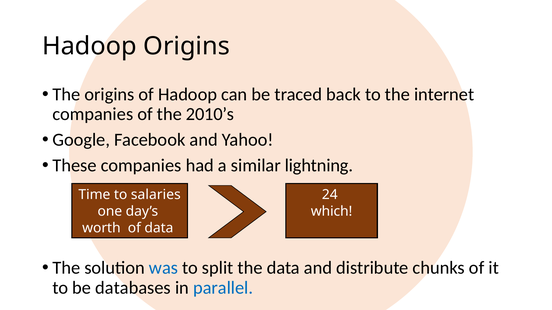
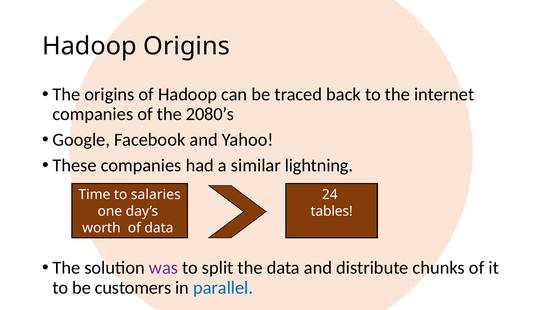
2010’s: 2010’s -> 2080’s
which: which -> tables
was colour: blue -> purple
databases: databases -> customers
